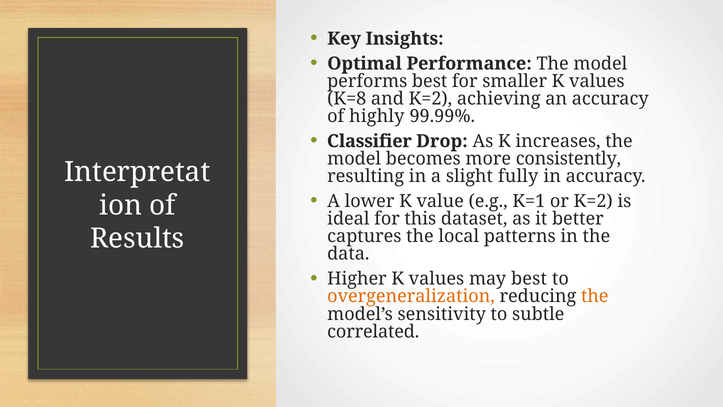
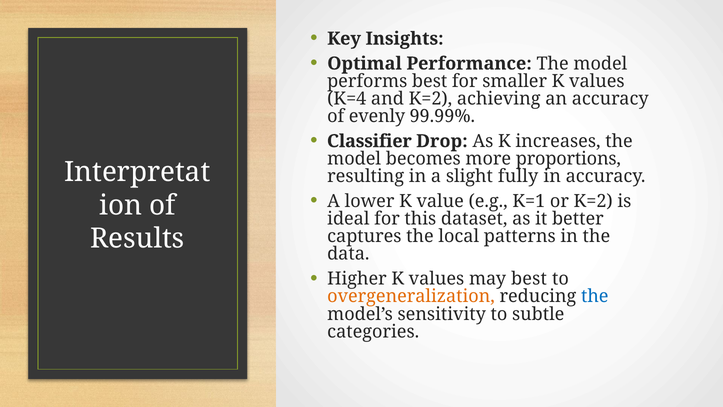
K=8: K=8 -> K=4
highly: highly -> evenly
consistently: consistently -> proportions
the at (595, 296) colour: orange -> blue
correlated: correlated -> categories
